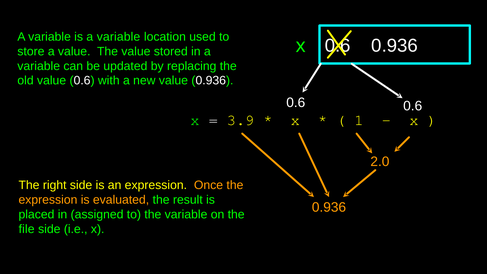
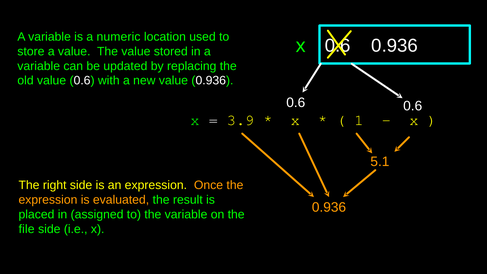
is a variable: variable -> numeric
2.0: 2.0 -> 5.1
